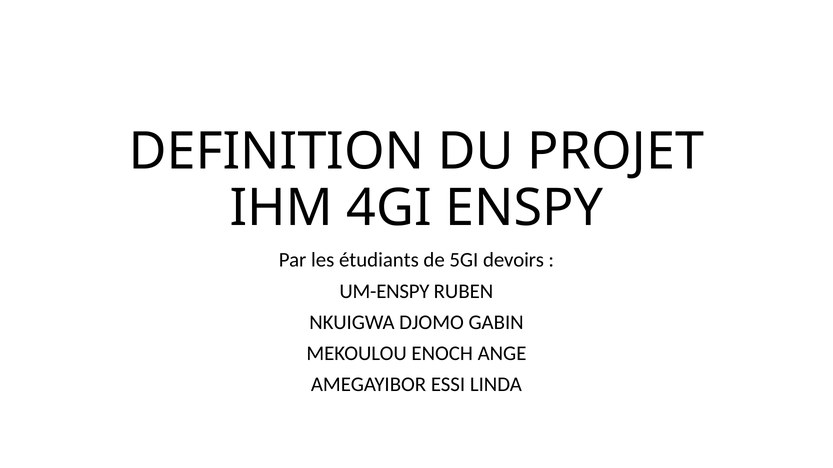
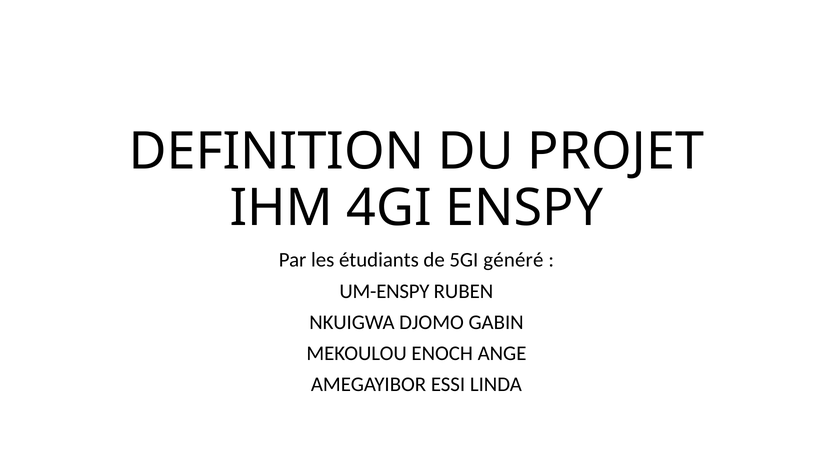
devoirs: devoirs -> généré
